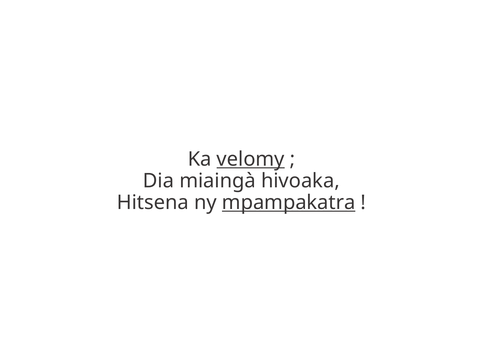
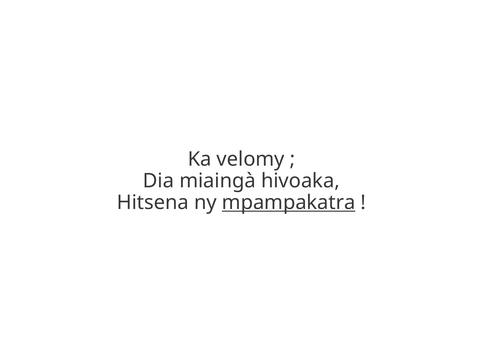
velomy underline: present -> none
